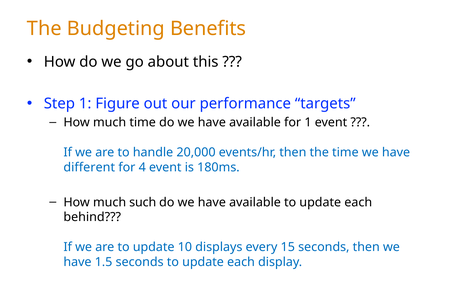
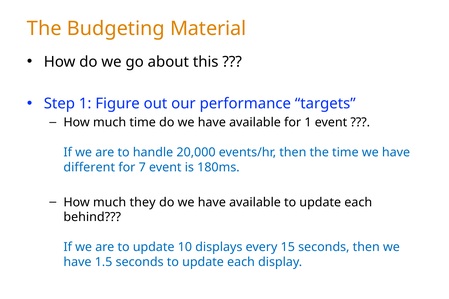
Benefits: Benefits -> Material
4: 4 -> 7
such: such -> they
